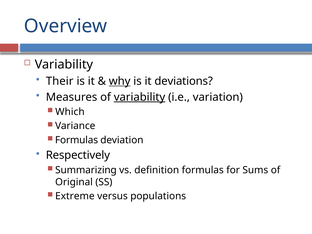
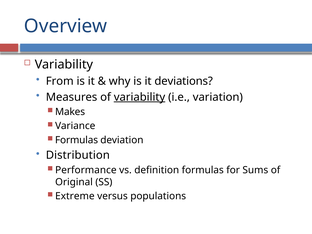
Their: Their -> From
why underline: present -> none
Which: Which -> Makes
Respectively: Respectively -> Distribution
Summarizing: Summarizing -> Performance
